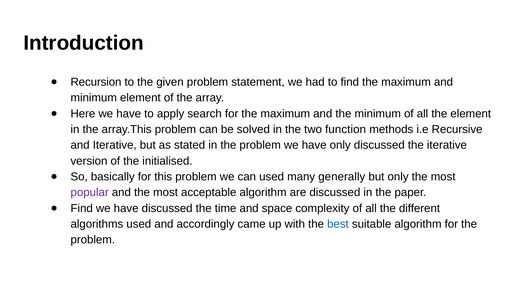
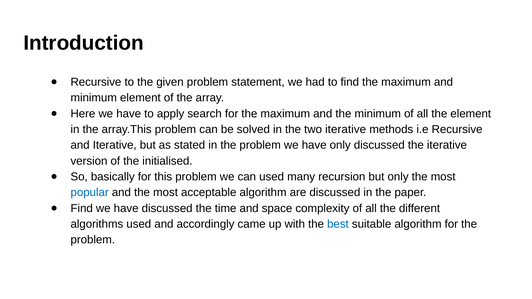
Recursion at (96, 82): Recursion -> Recursive
two function: function -> iterative
generally: generally -> recursion
popular colour: purple -> blue
